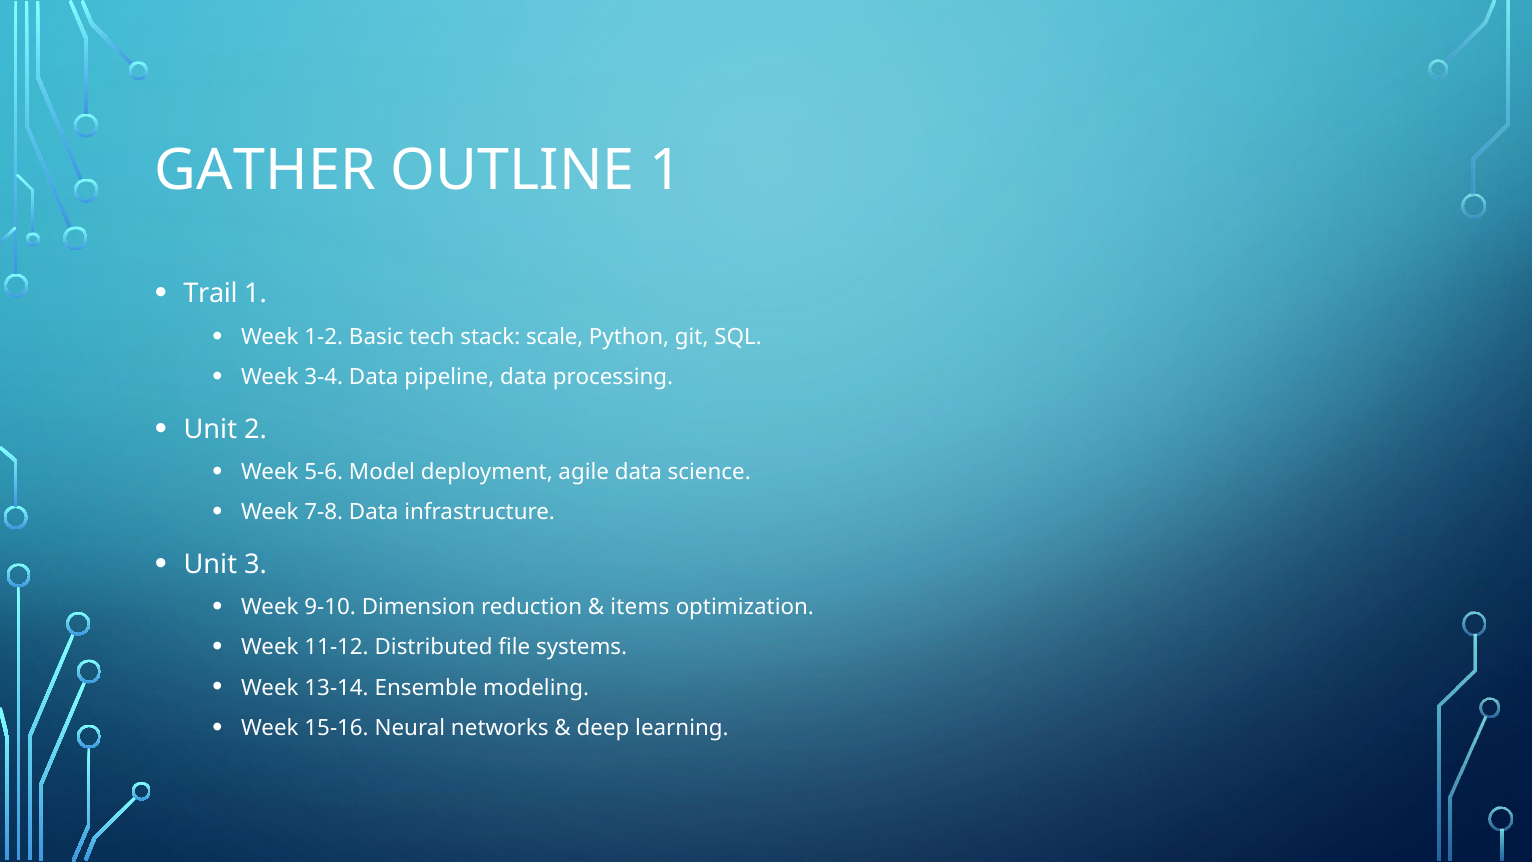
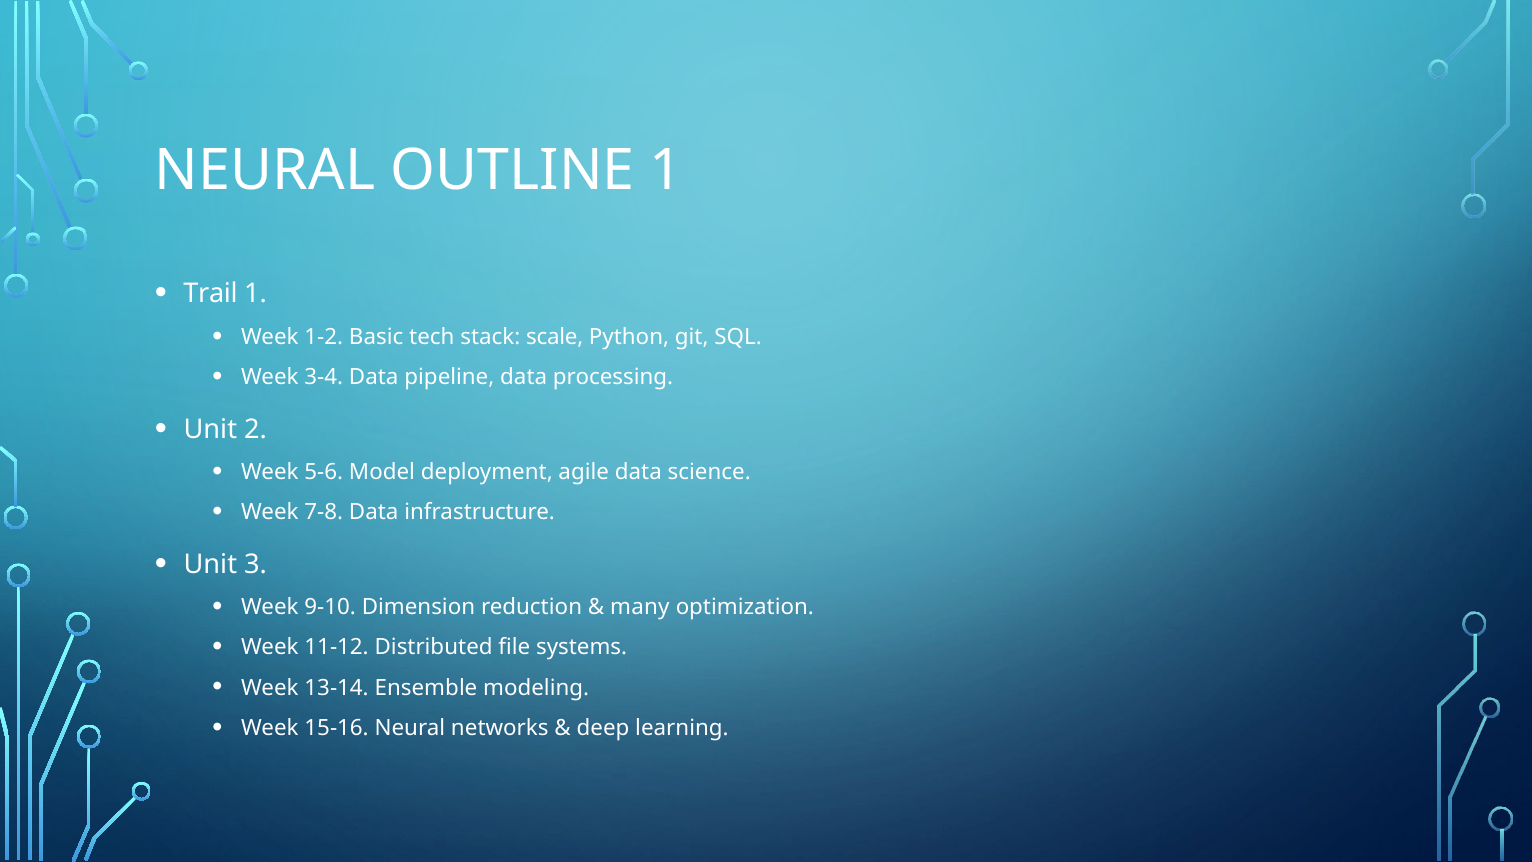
GATHER at (265, 170): GATHER -> NEURAL
items: items -> many
